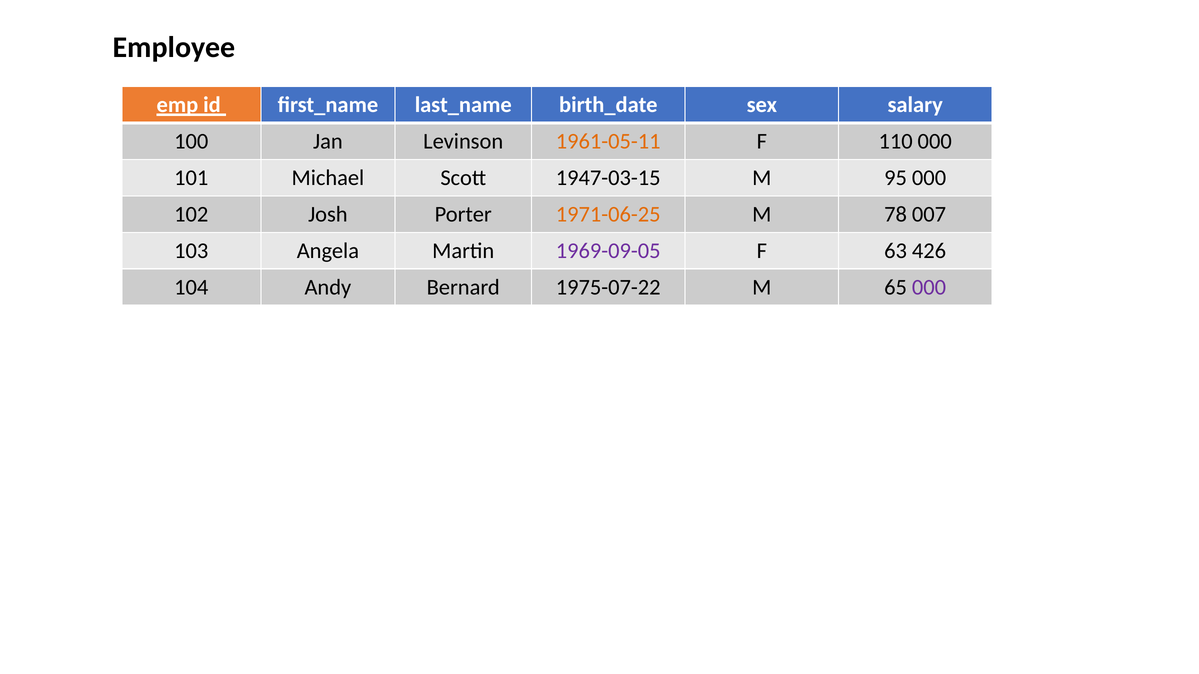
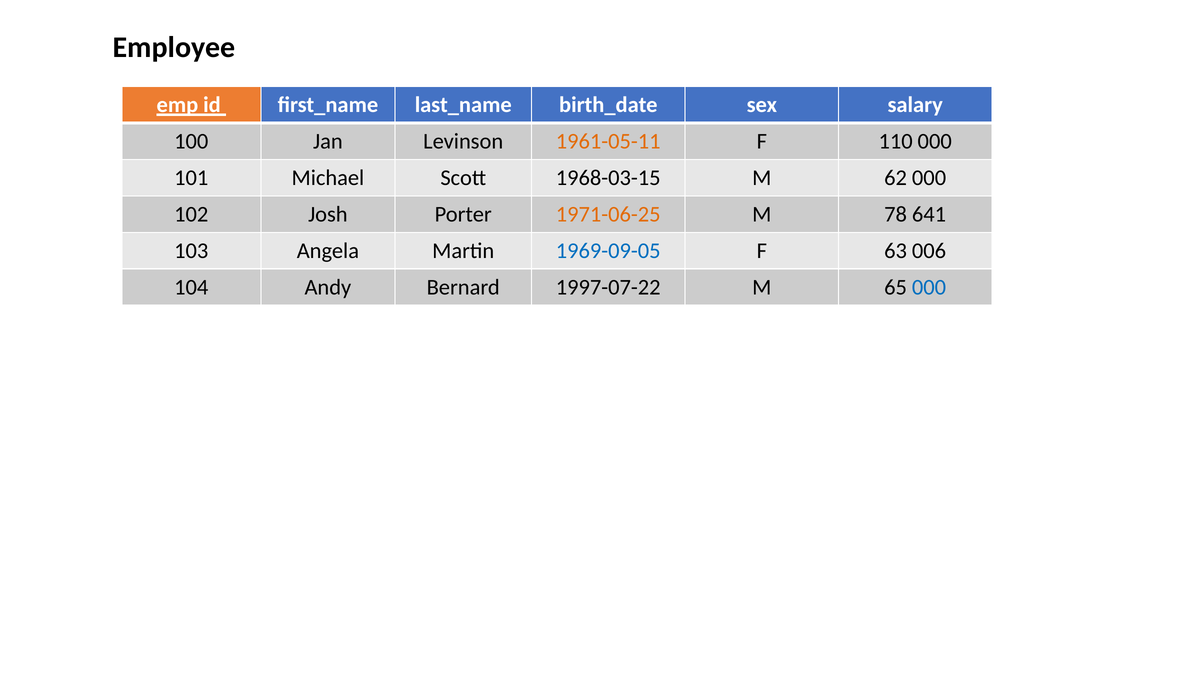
1947-03-15: 1947-03-15 -> 1968-03-15
95: 95 -> 62
007: 007 -> 641
1969-09-05 colour: purple -> blue
426: 426 -> 006
1975-07-22: 1975-07-22 -> 1997-07-22
000 at (929, 287) colour: purple -> blue
